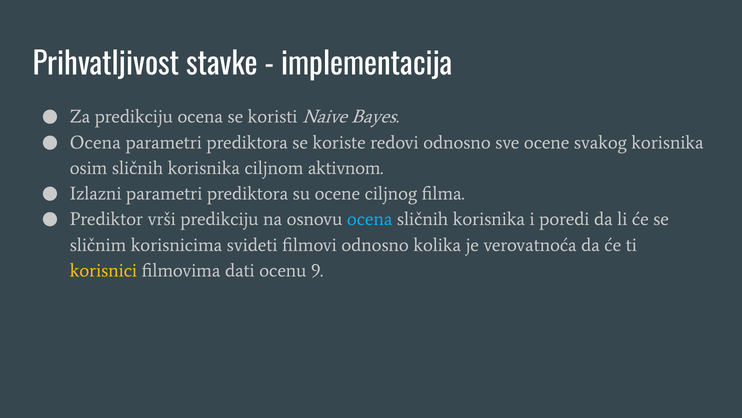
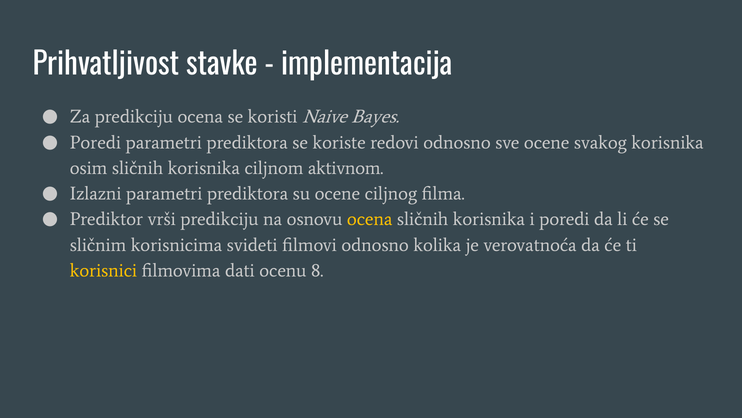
Ocena at (95, 142): Ocena -> Poredi
ocena at (370, 219) colour: light blue -> yellow
9: 9 -> 8
